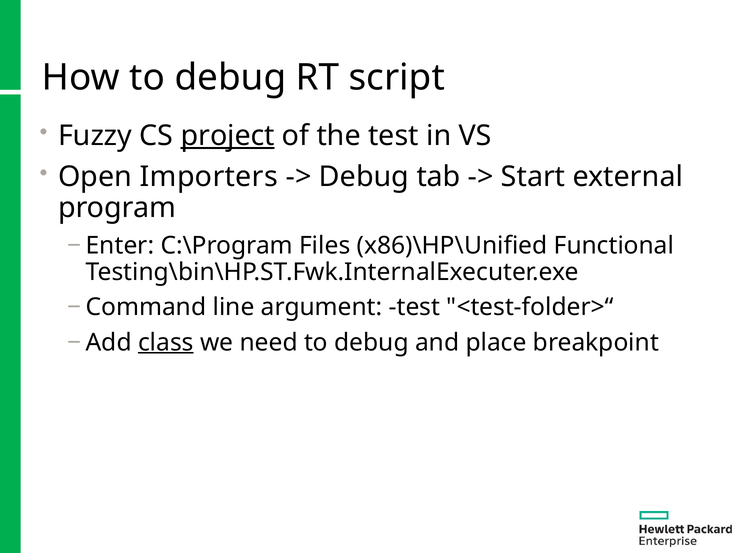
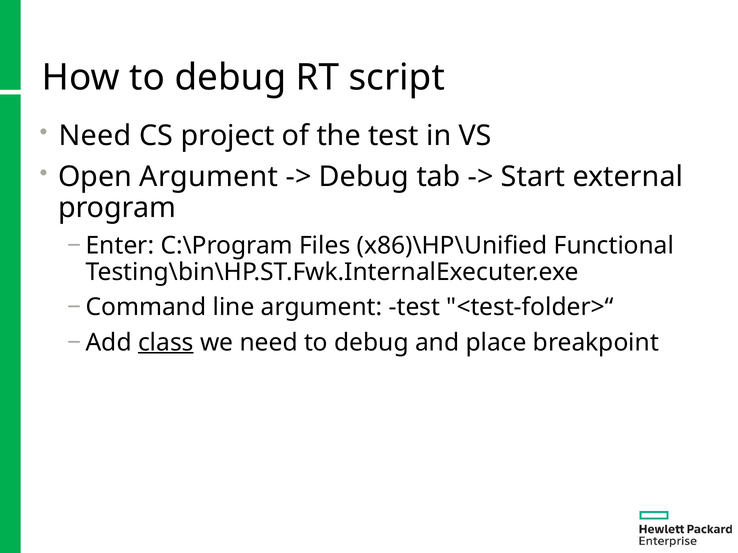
Fuzzy at (95, 136): Fuzzy -> Need
project underline: present -> none
Open Importers: Importers -> Argument
